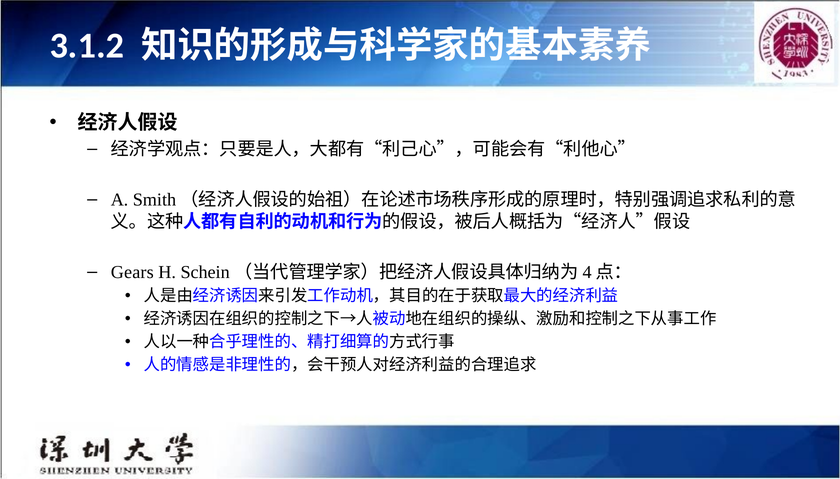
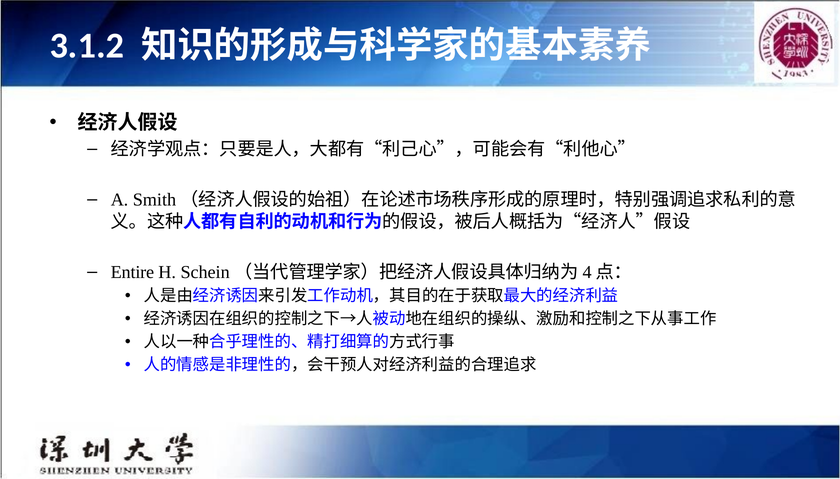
Gears: Gears -> Entire
